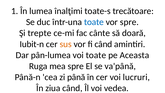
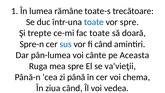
înalţimi: înalţimi -> rămâne
fac cânte: cânte -> toate
Iubit-n: Iubit-n -> Spre-n
sus colour: orange -> blue
voi toate: toate -> cânte
va'până: va'până -> va'vieţii
lucruri: lucruri -> chema
